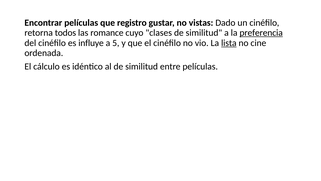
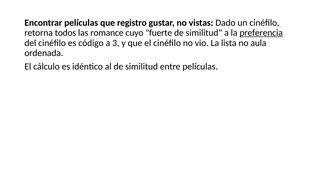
clases: clases -> fuerte
influye: influye -> código
5: 5 -> 3
lista underline: present -> none
cine: cine -> aula
